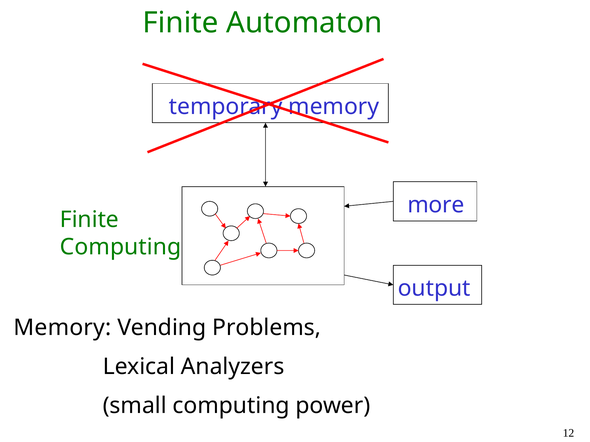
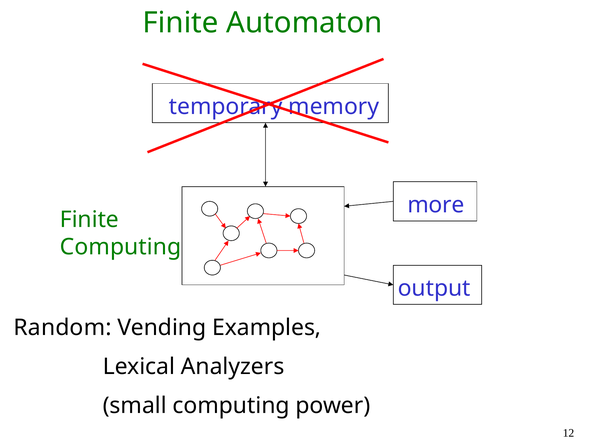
Memory at (62, 328): Memory -> Random
Problems: Problems -> Examples
